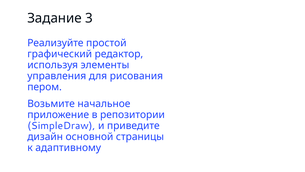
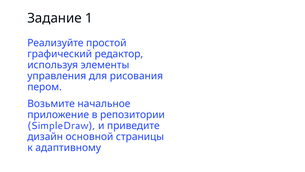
3: 3 -> 1
